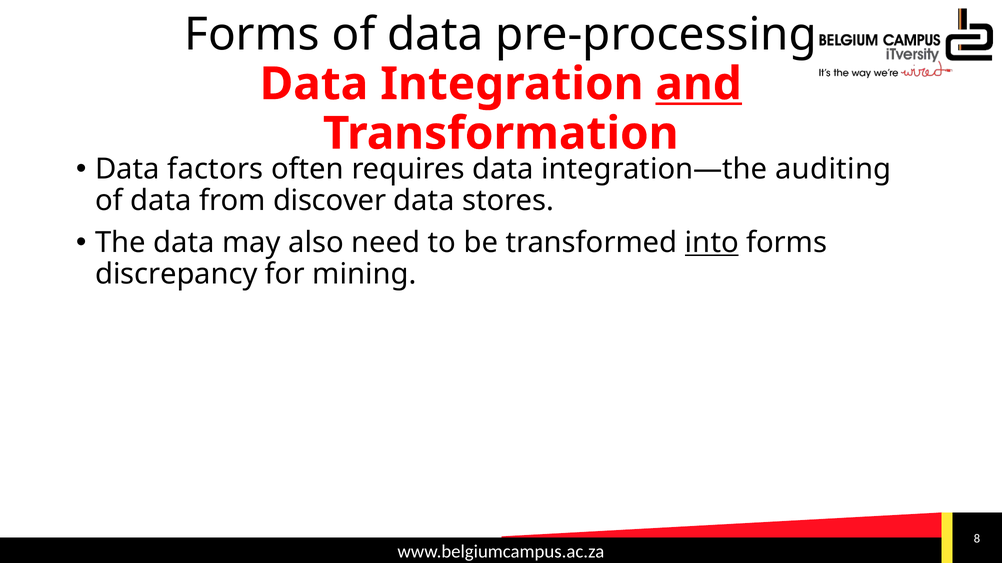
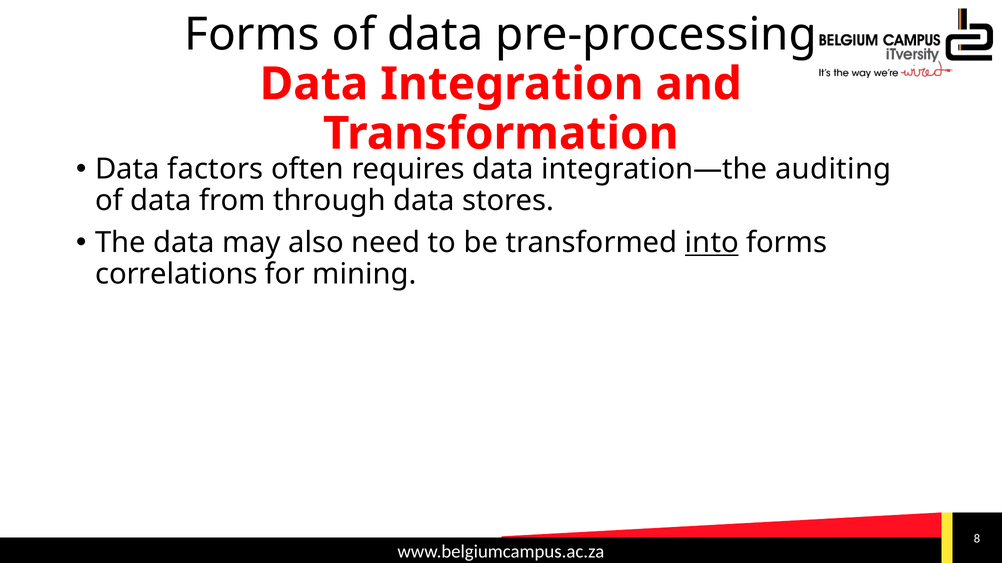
and underline: present -> none
discover: discover -> through
discrepancy: discrepancy -> correlations
